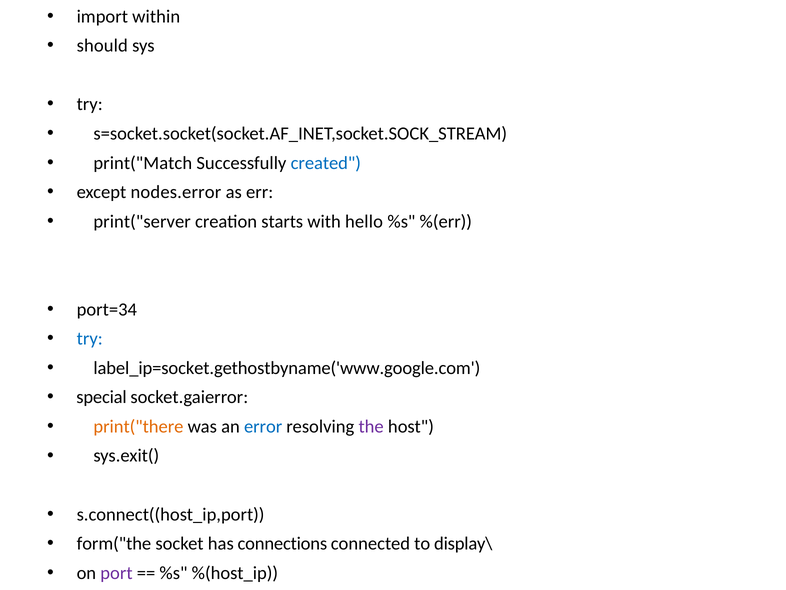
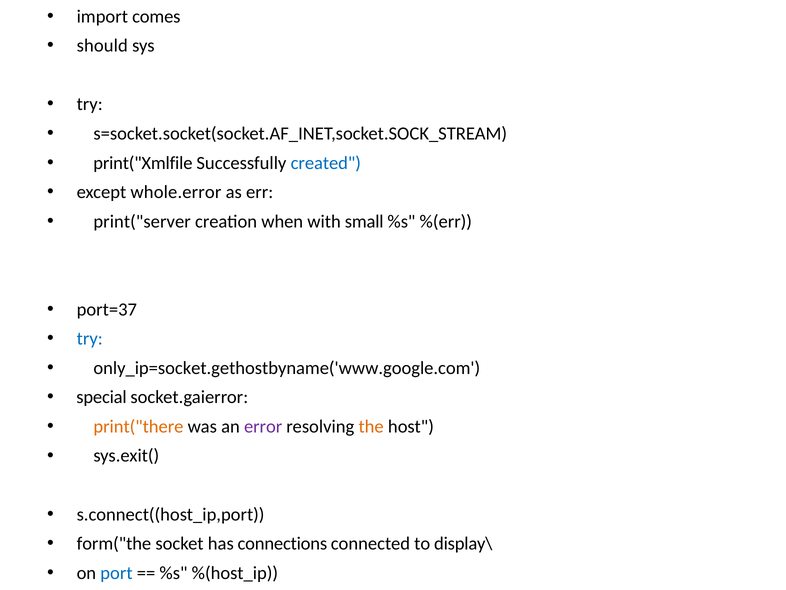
within: within -> comes
print("Match: print("Match -> print("Xmlfile
nodes.error: nodes.error -> whole.error
starts: starts -> when
hello: hello -> small
port=34: port=34 -> port=37
label_ip=socket.gethostbyname('www.google.com: label_ip=socket.gethostbyname('www.google.com -> only_ip=socket.gethostbyname('www.google.com
error colour: blue -> purple
the colour: purple -> orange
port colour: purple -> blue
